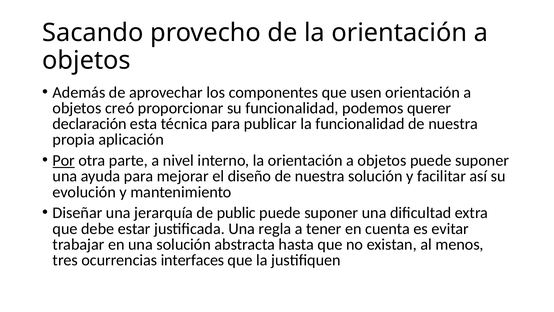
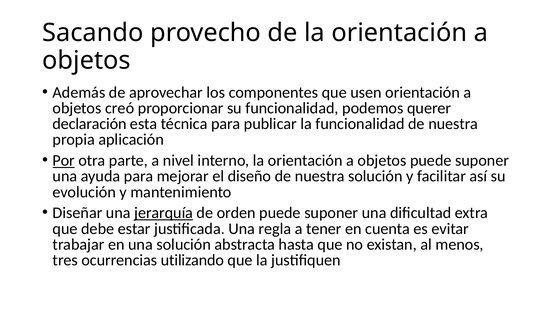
jerarquía underline: none -> present
public: public -> orden
interfaces: interfaces -> utilizando
